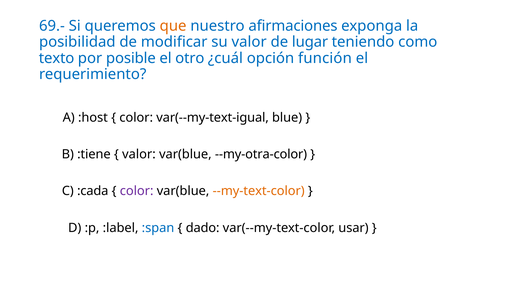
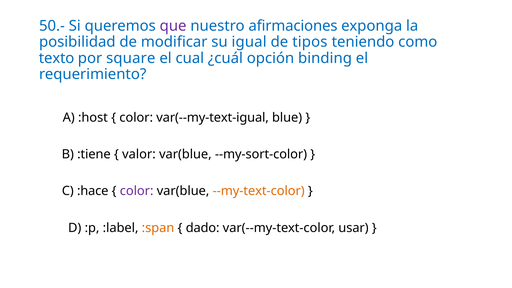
69.-: 69.- -> 50.-
que colour: orange -> purple
su valor: valor -> igual
lugar: lugar -> tipos
posible: posible -> square
otro: otro -> cual
función: función -> binding
--my-otra-color: --my-otra-color -> --my-sort-color
:cada: :cada -> :hace
:span colour: blue -> orange
